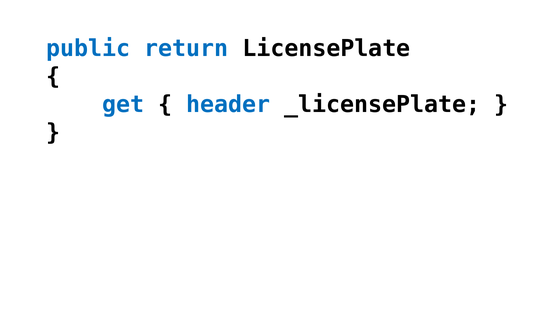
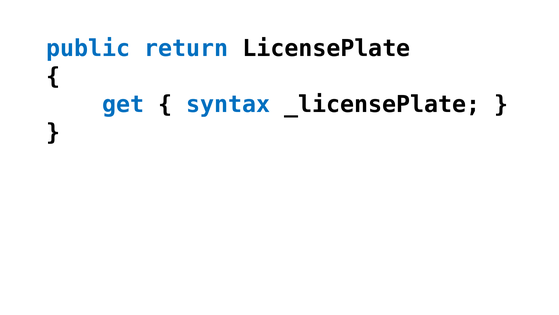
header: header -> syntax
